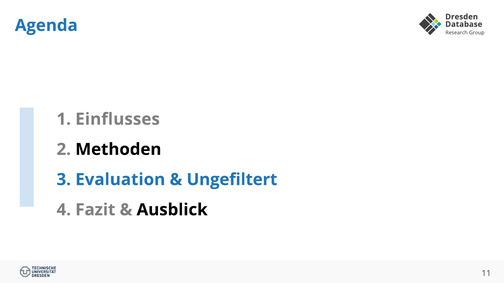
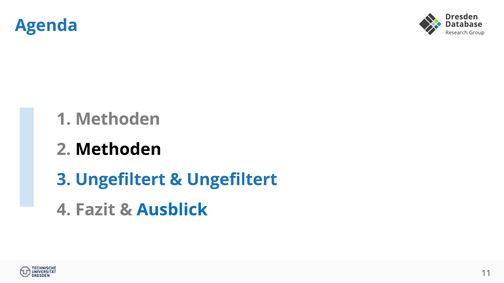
1 Einflusses: Einflusses -> Methoden
3 Evaluation: Evaluation -> Ungefiltert
Ausblick colour: black -> blue
